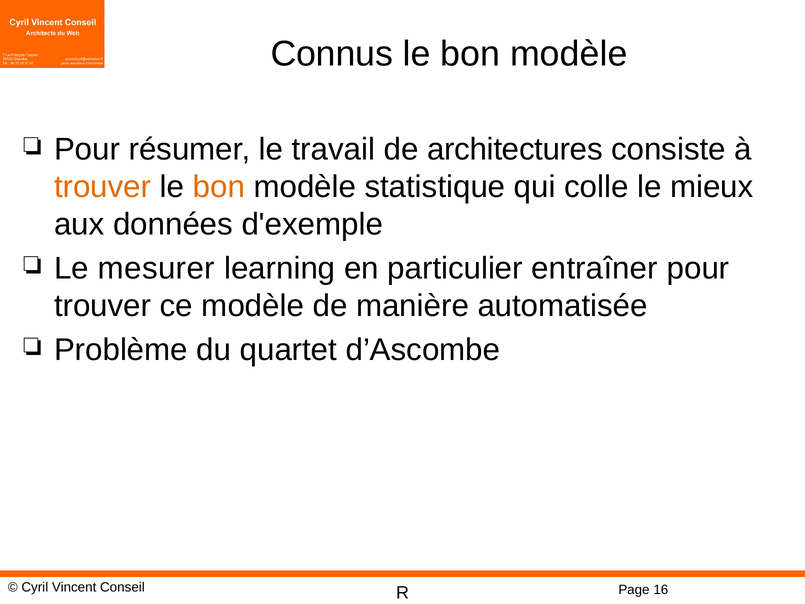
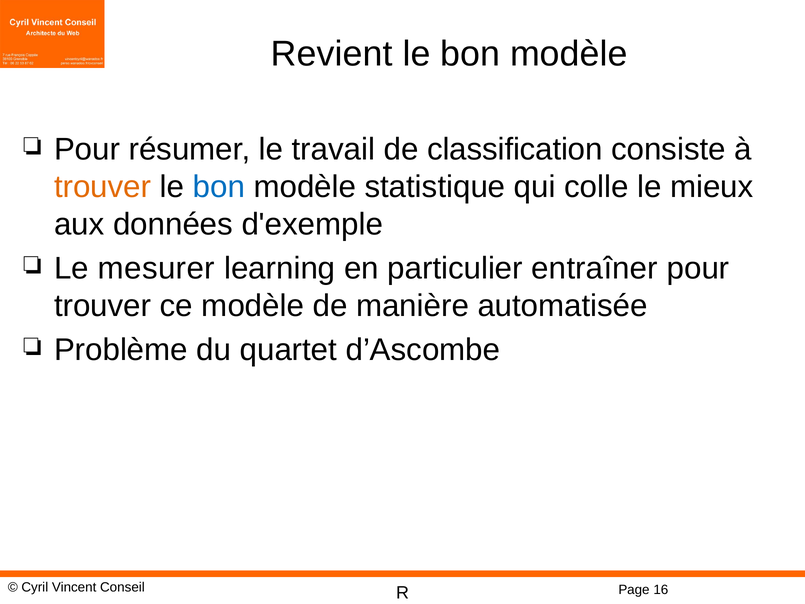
Connus: Connus -> Revient
architectures: architectures -> classification
bon at (219, 187) colour: orange -> blue
